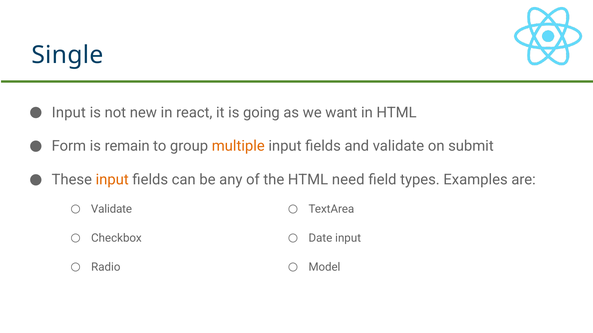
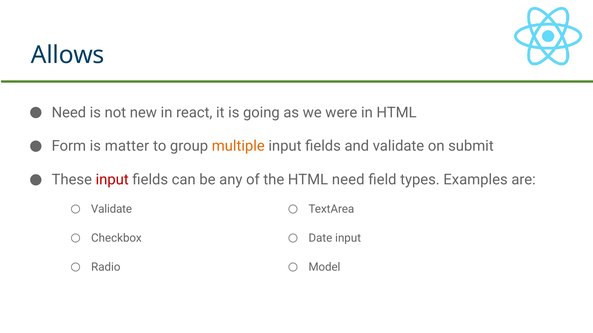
Single: Single -> Allows
Input at (69, 113): Input -> Need
want: want -> were
remain: remain -> matter
input at (112, 180) colour: orange -> red
